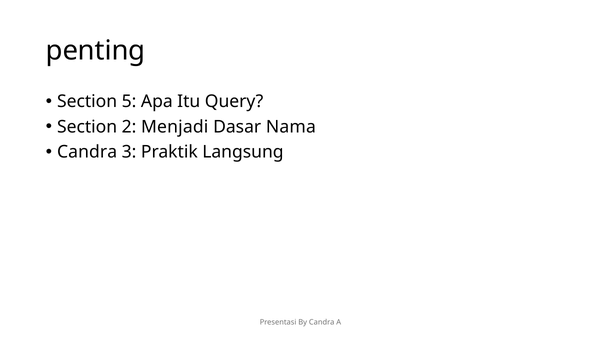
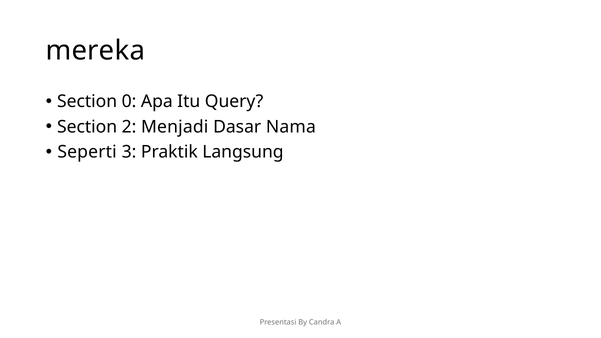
penting: penting -> mereka
5: 5 -> 0
Candra at (87, 152): Candra -> Seperti
